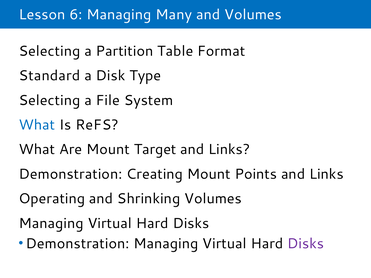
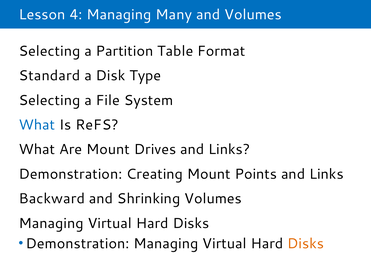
6: 6 -> 4
Target: Target -> Drives
Operating: Operating -> Backward
Disks at (306, 244) colour: purple -> orange
